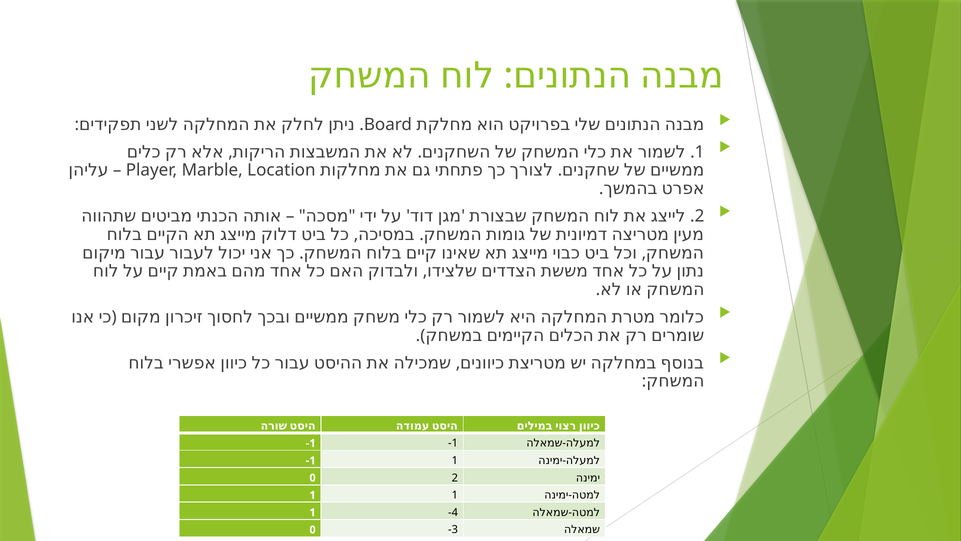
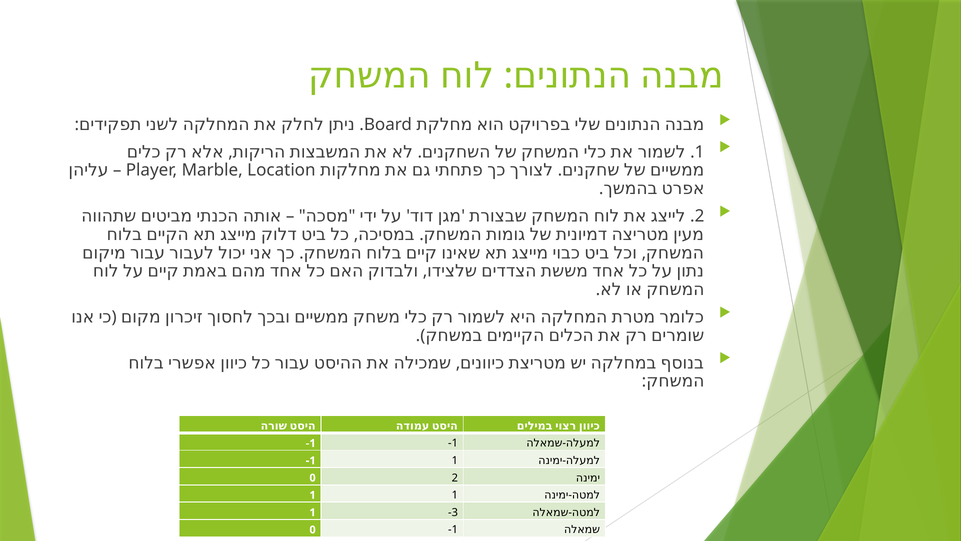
4: 4 -> 3
0 3: 3 -> 1
